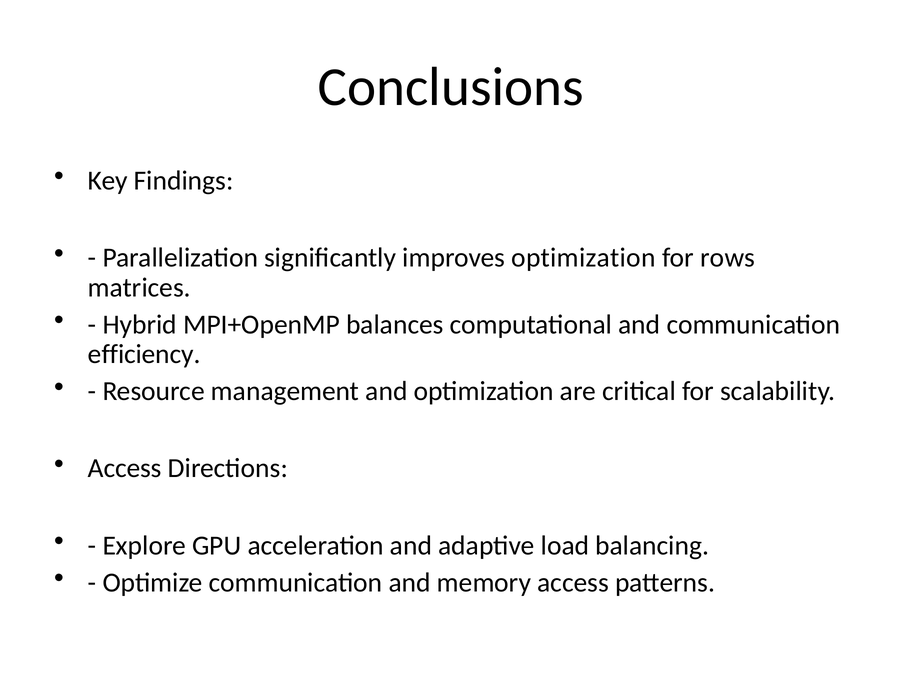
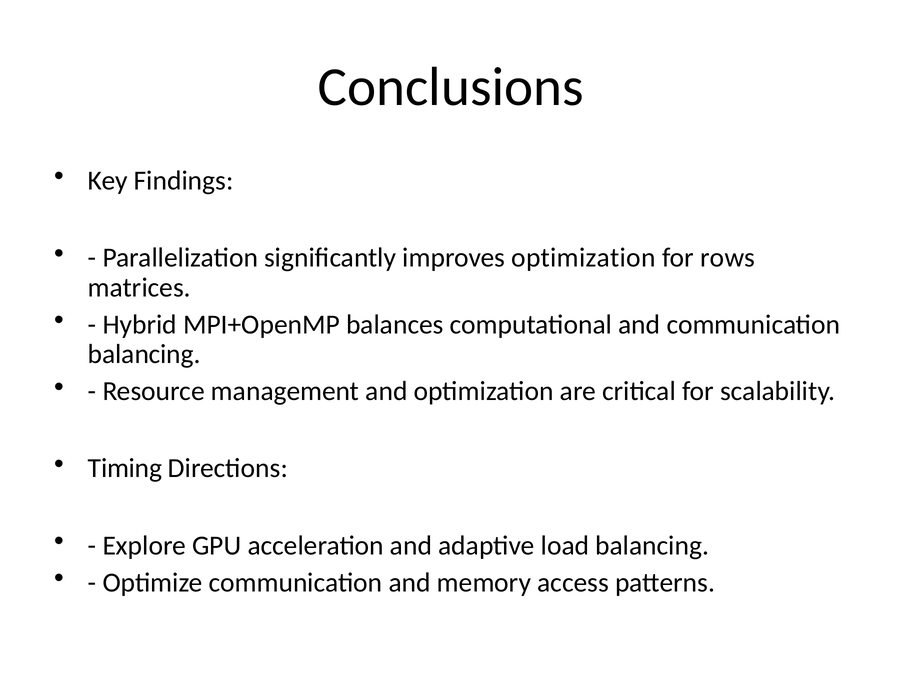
efficiency at (144, 355): efficiency -> balancing
Access at (125, 469): Access -> Timing
